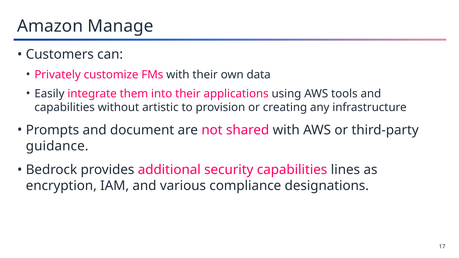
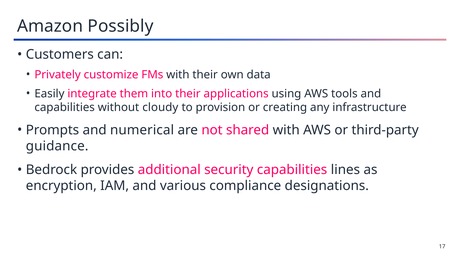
Manage: Manage -> Possibly
artistic: artistic -> cloudy
document: document -> numerical
